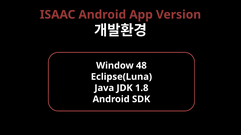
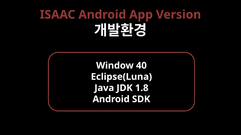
48: 48 -> 40
